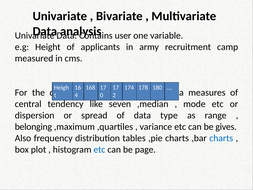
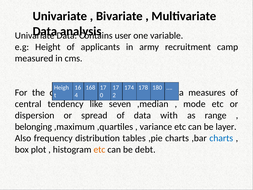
data type: type -> with
gives: gives -> layer
etc at (99, 149) colour: blue -> orange
page: page -> debt
